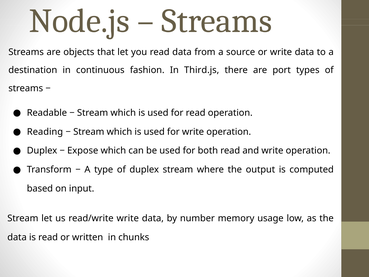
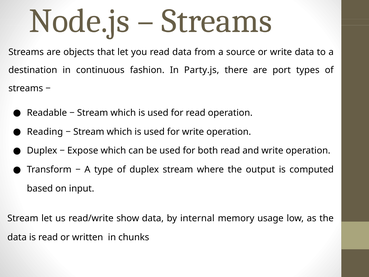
Third.js: Third.js -> Party.js
read/write write: write -> show
number: number -> internal
